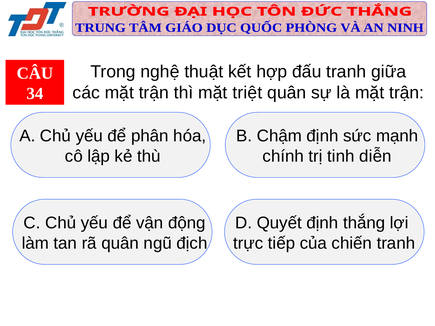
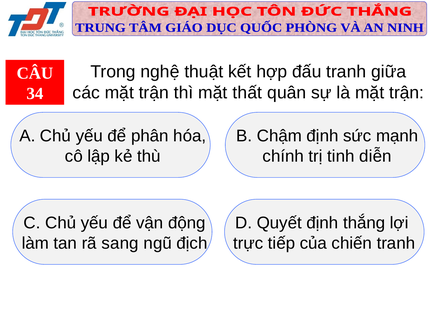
triệt: triệt -> thất
rã quân: quân -> sang
